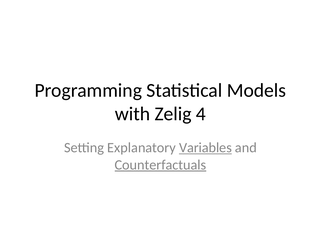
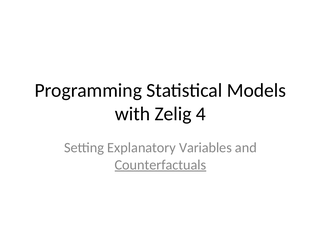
Variables underline: present -> none
